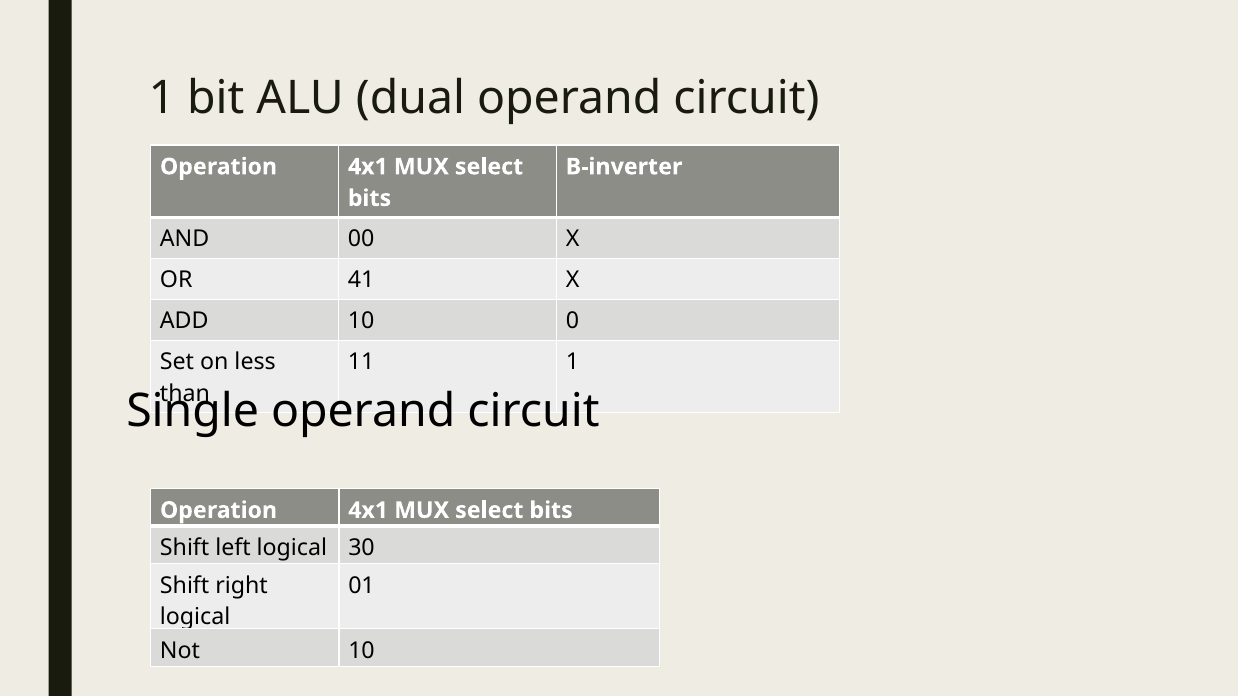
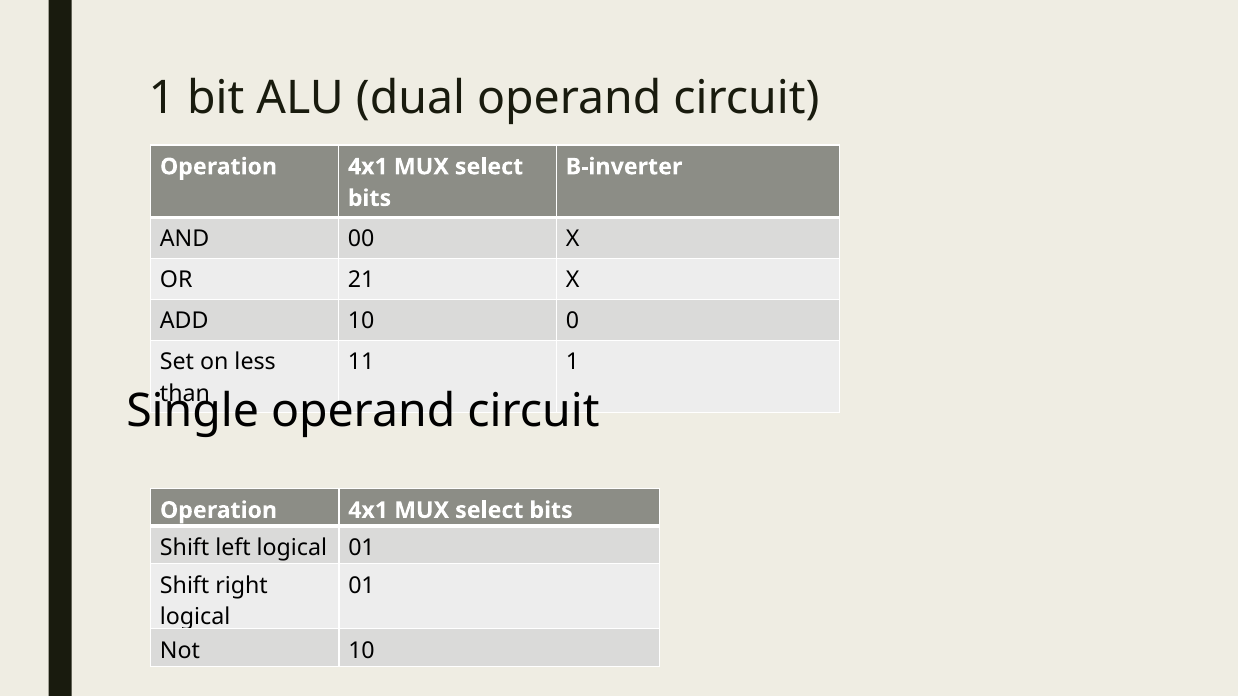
41: 41 -> 21
left logical 30: 30 -> 01
